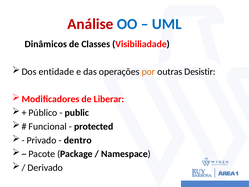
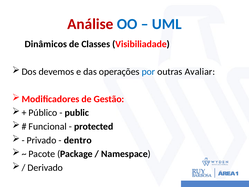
entidade: entidade -> devemos
por colour: orange -> blue
Desistir: Desistir -> Avaliar
Liberar: Liberar -> Gestão
